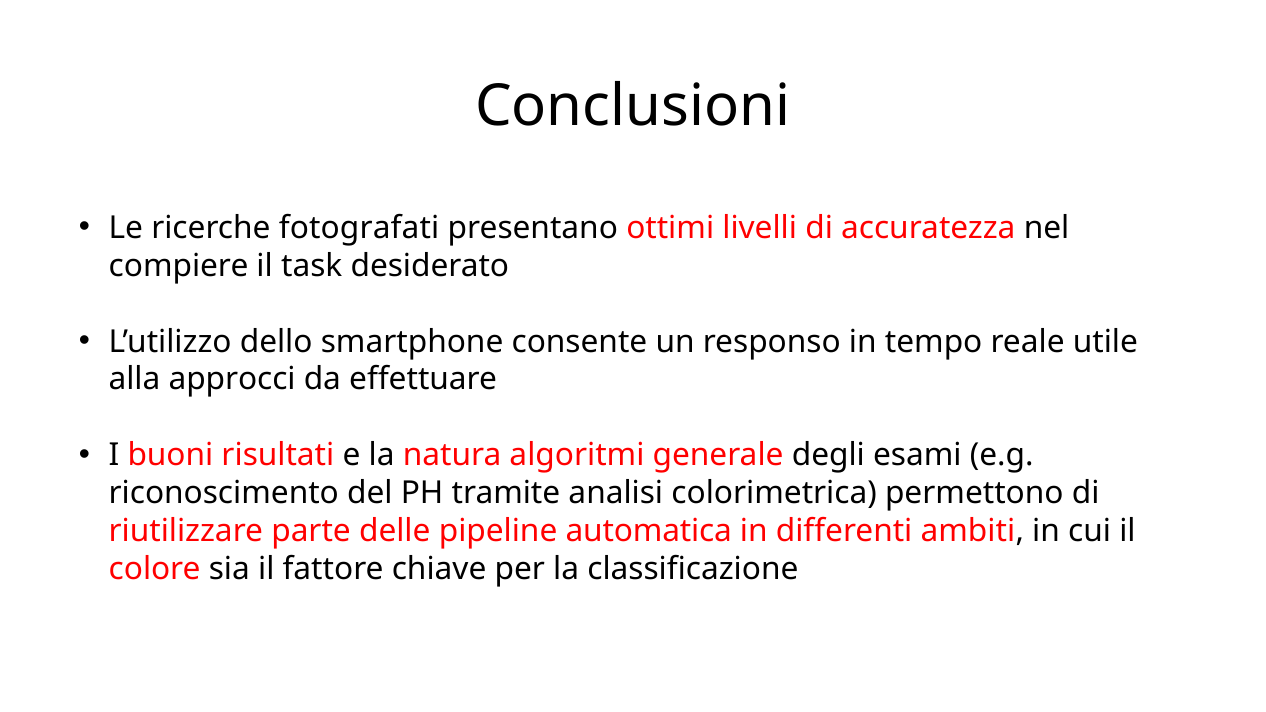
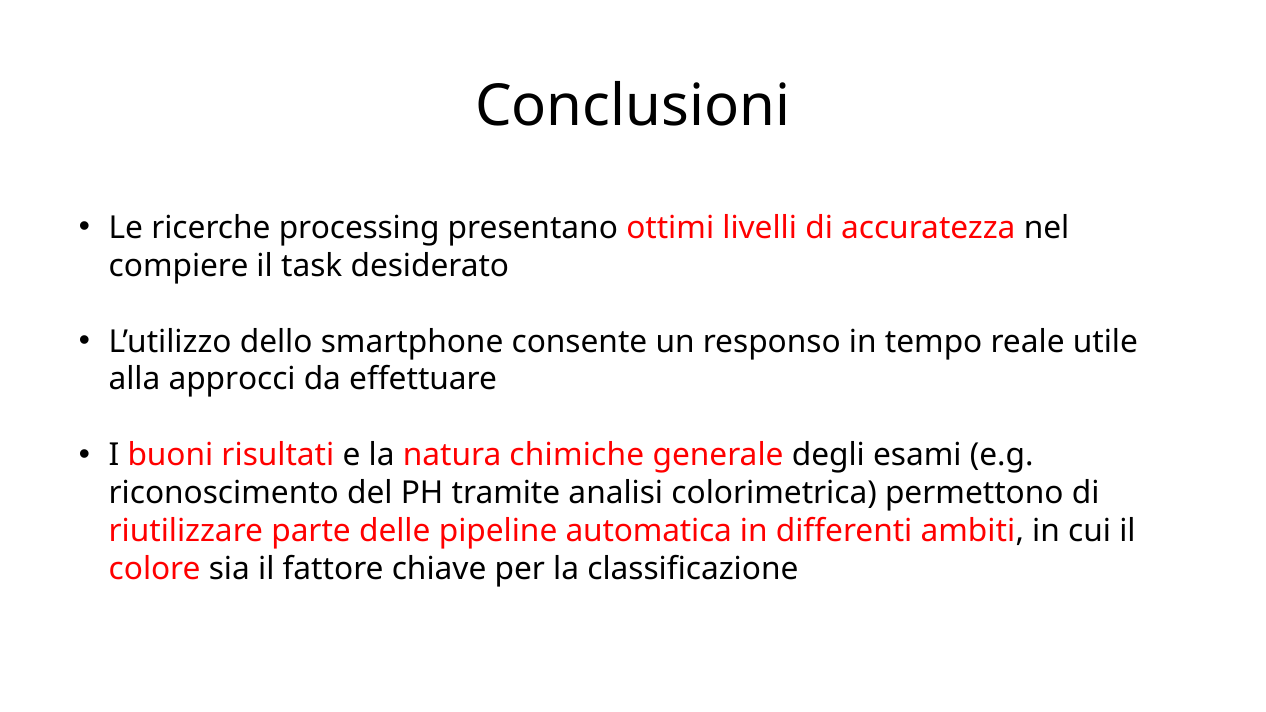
fotografati: fotografati -> processing
algoritmi: algoritmi -> chimiche
